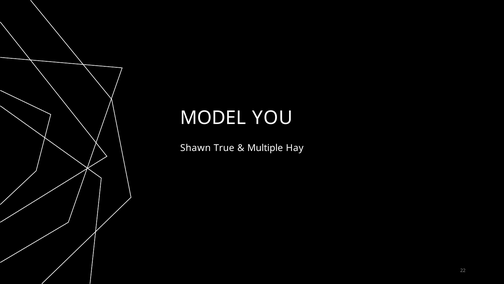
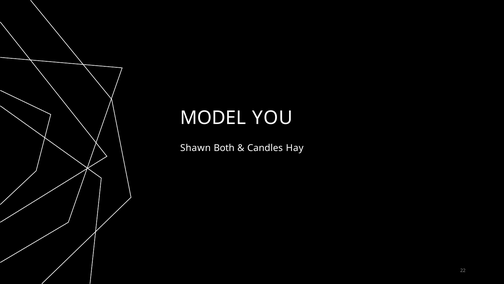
True: True -> Both
Multiple: Multiple -> Candles
